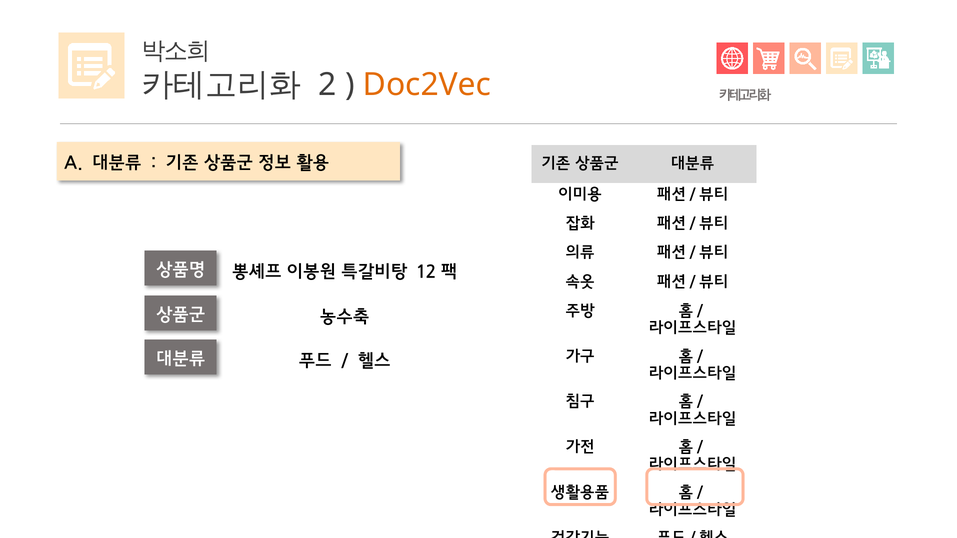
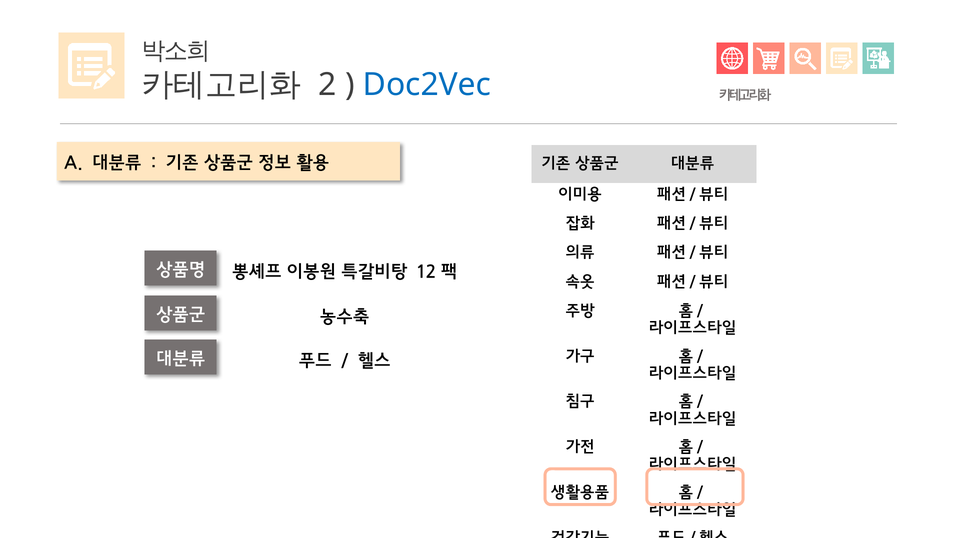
Doc2Vec colour: orange -> blue
